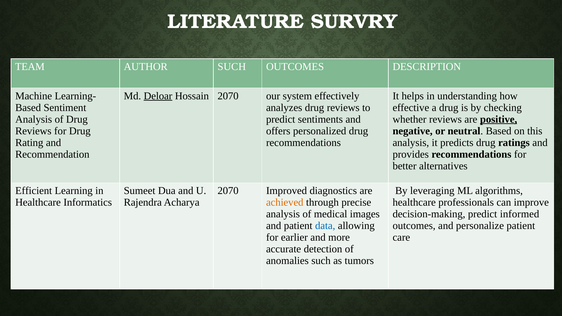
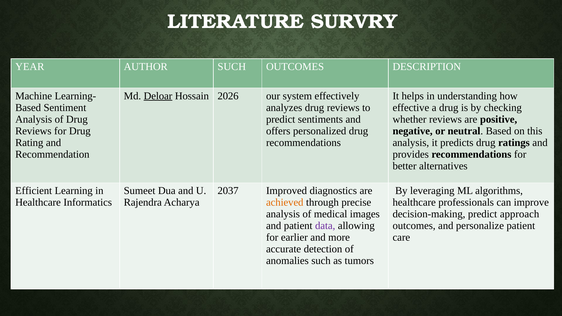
TEAM: TEAM -> YEAR
Hossain 2070: 2070 -> 2026
positive underline: present -> none
2070 at (228, 191): 2070 -> 2037
informed: informed -> approach
data colour: blue -> purple
